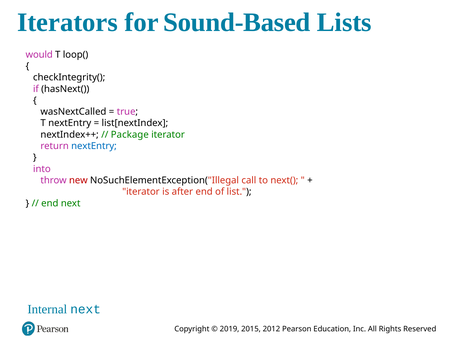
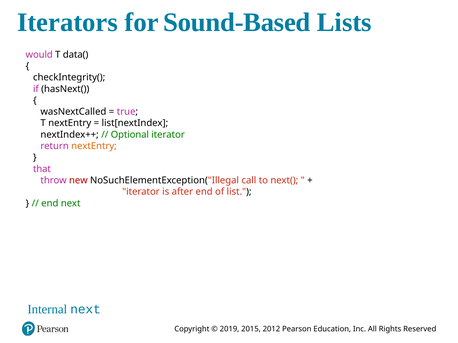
loop(: loop( -> data(
Package: Package -> Optional
nextEntry at (94, 146) colour: blue -> orange
into: into -> that
